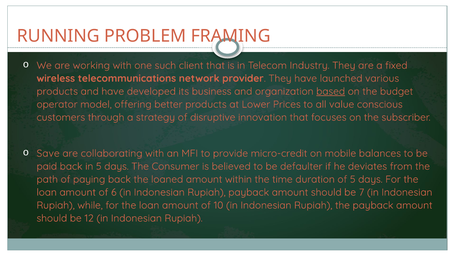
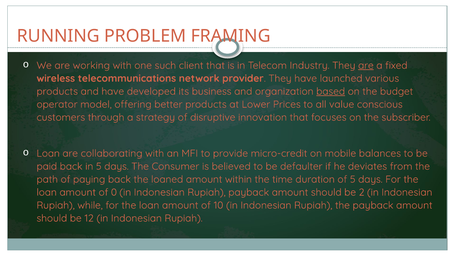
are at (366, 65) underline: none -> present
Save at (48, 153): Save -> Loan
6: 6 -> 0
7: 7 -> 2
